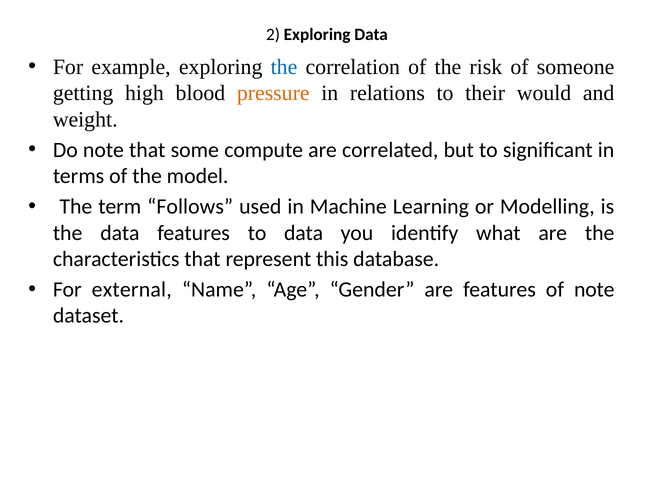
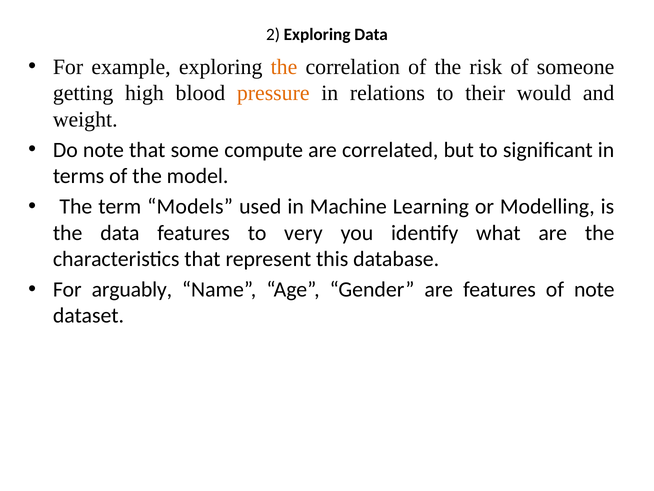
the at (284, 67) colour: blue -> orange
Follows: Follows -> Models
to data: data -> very
external: external -> arguably
